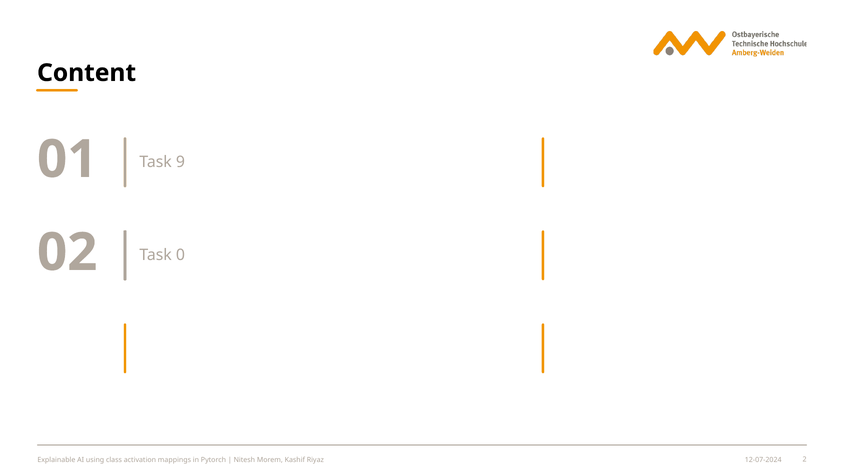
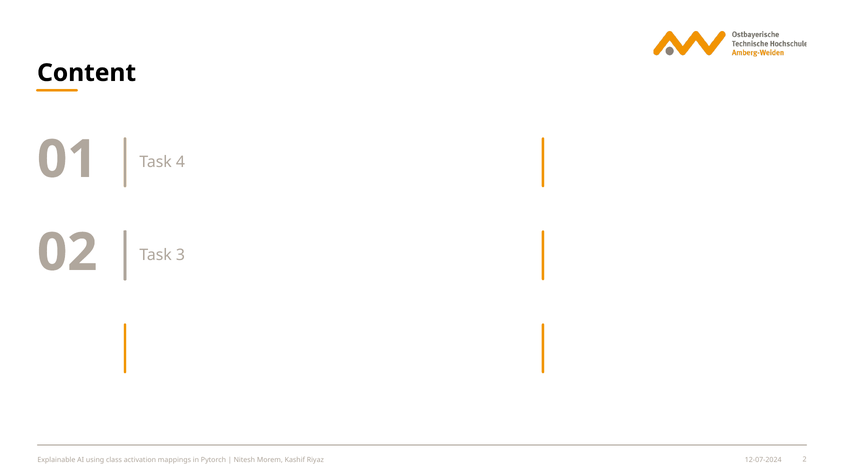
9: 9 -> 4
0: 0 -> 3
